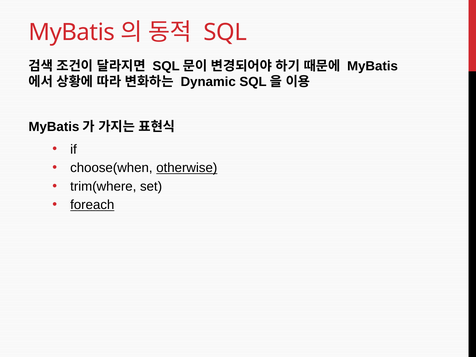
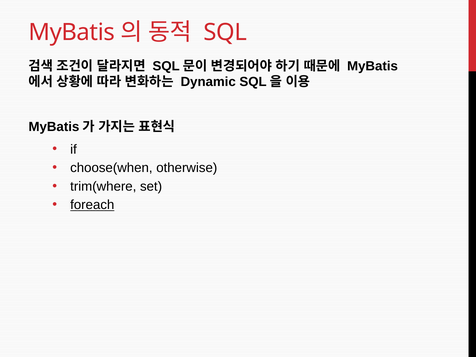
otherwise underline: present -> none
